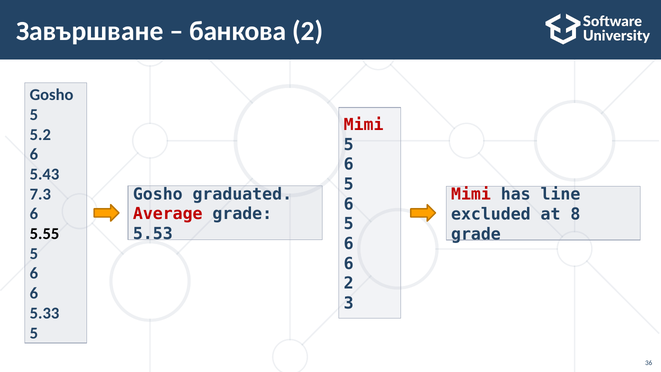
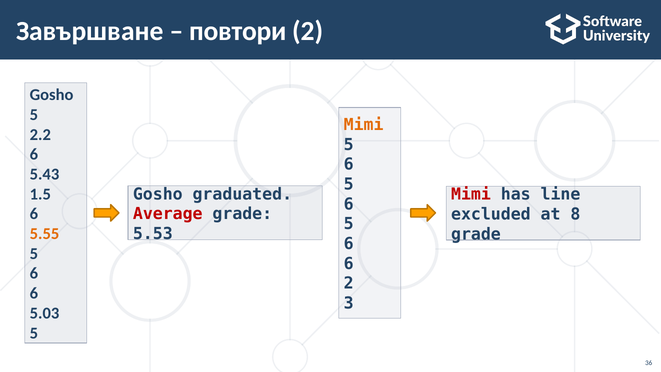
банкова: банкова -> повтори
Mimi at (364, 125) colour: red -> orange
5.2: 5.2 -> 2.2
7.3: 7.3 -> 1.5
5.55 colour: black -> orange
5.33: 5.33 -> 5.03
